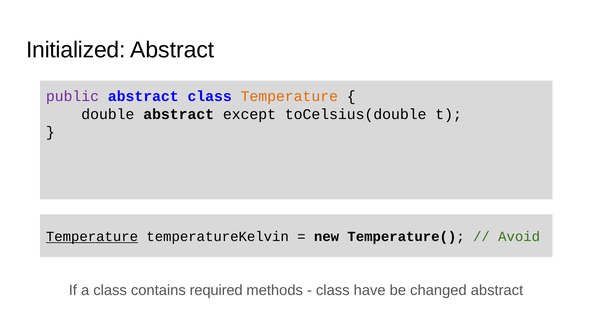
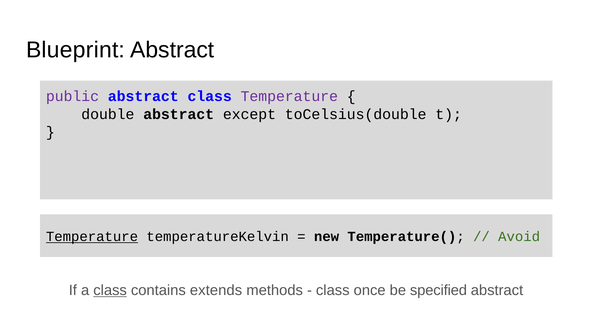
Initialized: Initialized -> Blueprint
Temperature at (289, 96) colour: orange -> purple
class at (110, 290) underline: none -> present
required: required -> extends
have: have -> once
changed: changed -> specified
